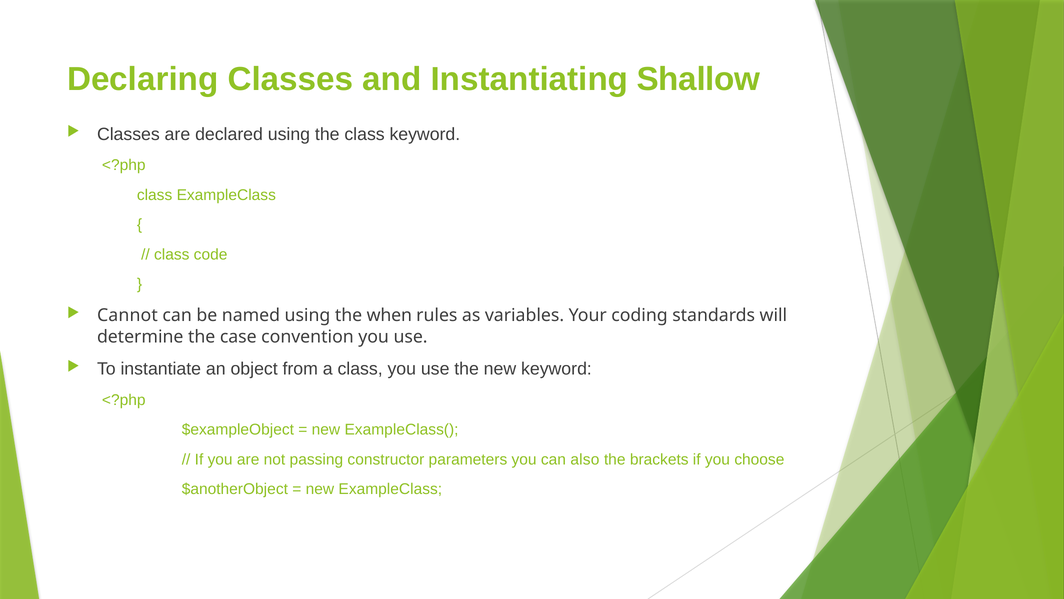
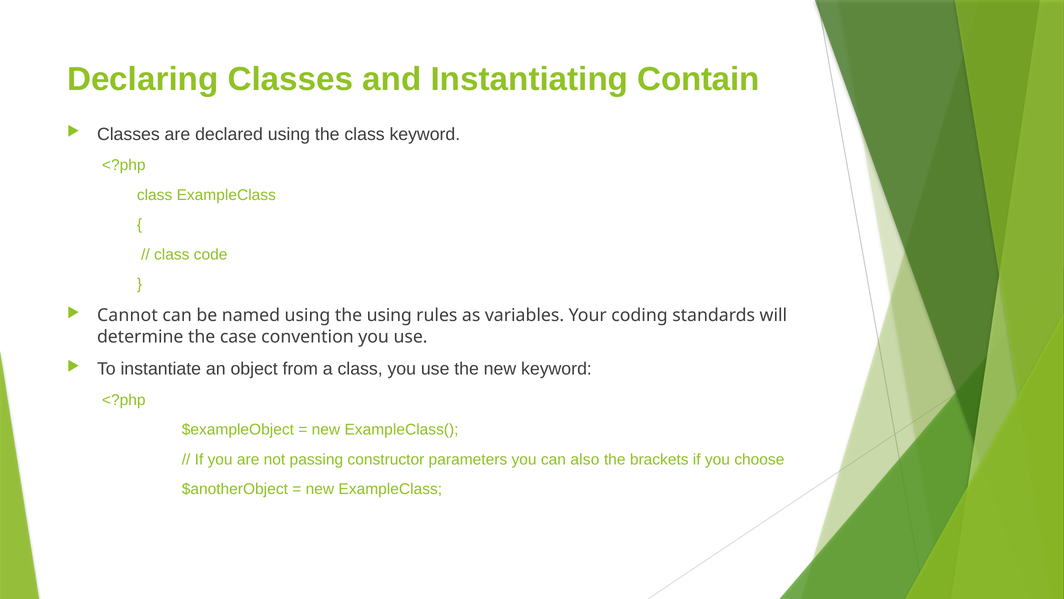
Shallow: Shallow -> Contain
the when: when -> using
